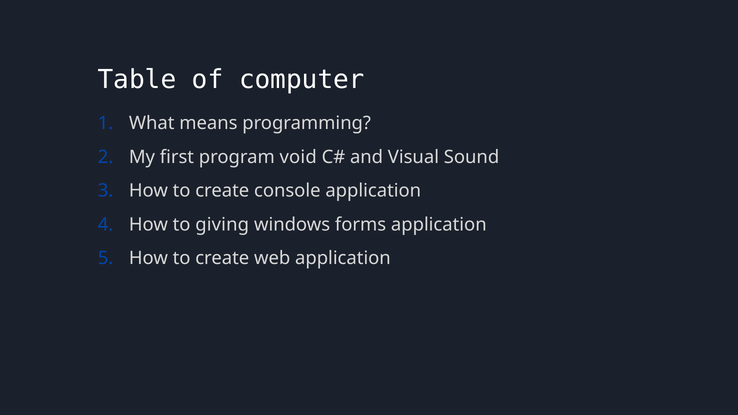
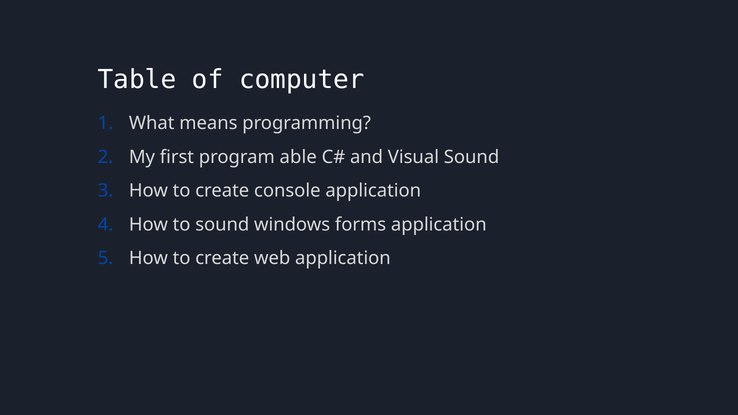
void: void -> able
to giving: giving -> sound
